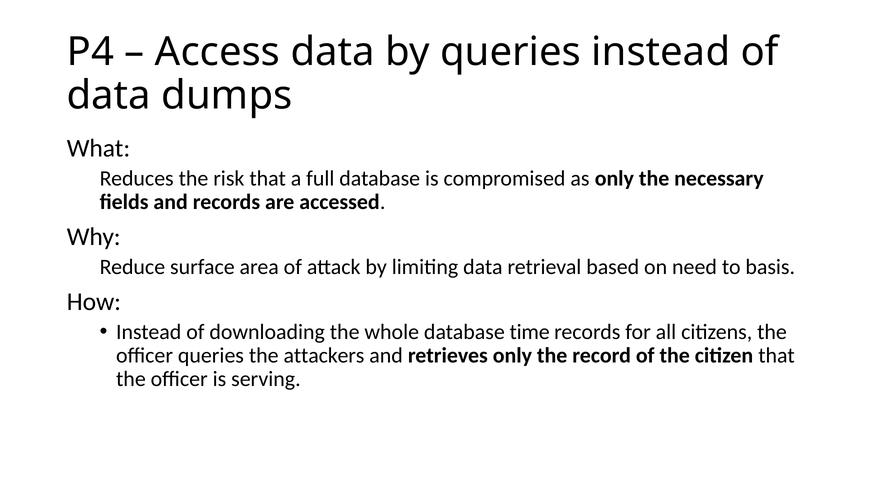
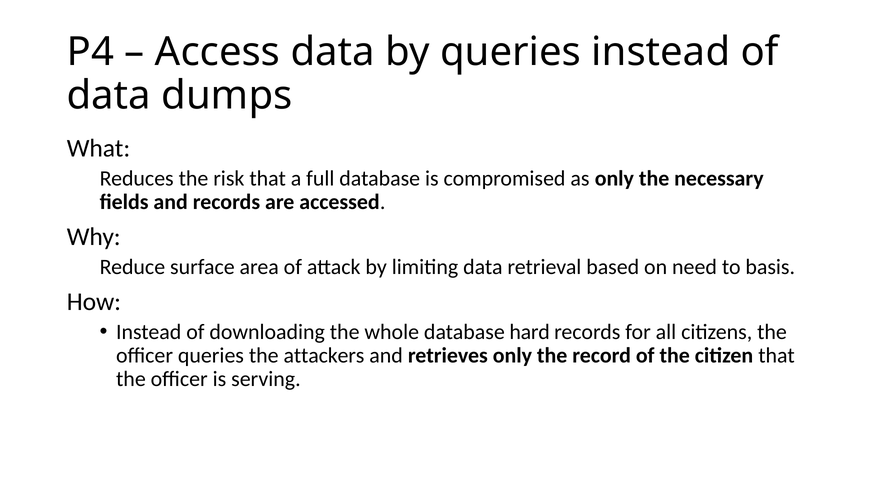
time: time -> hard
